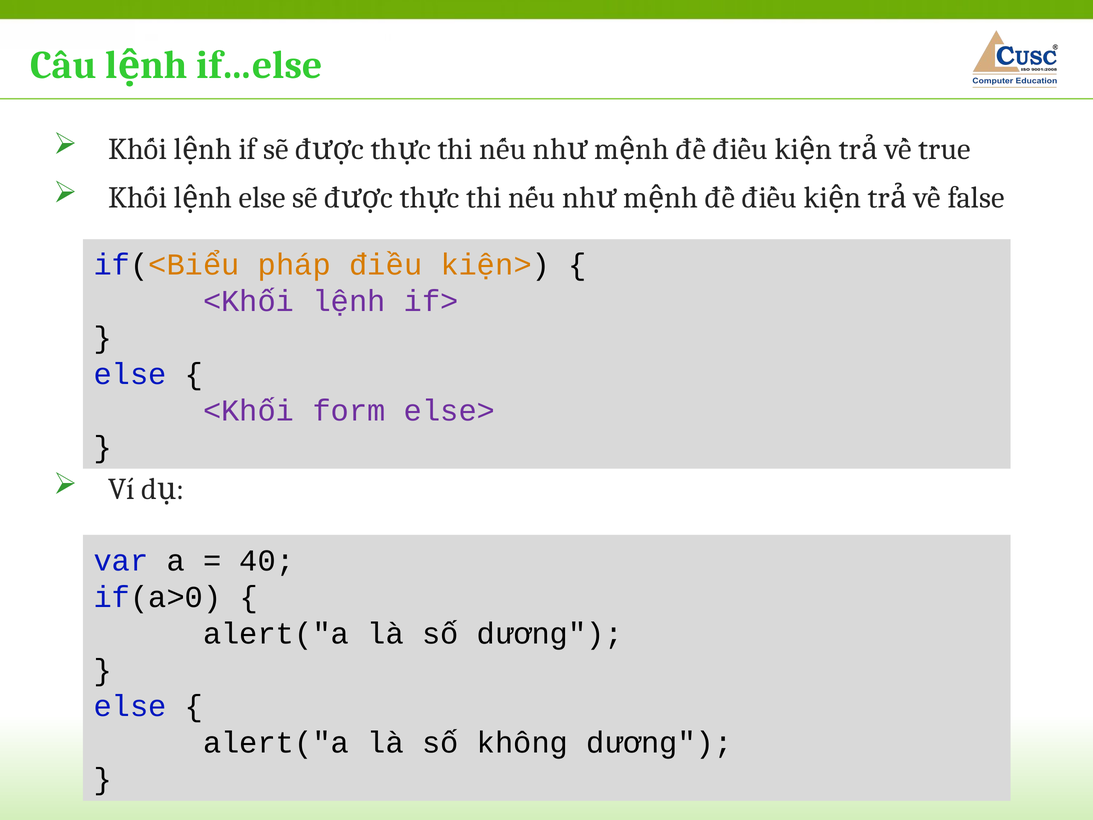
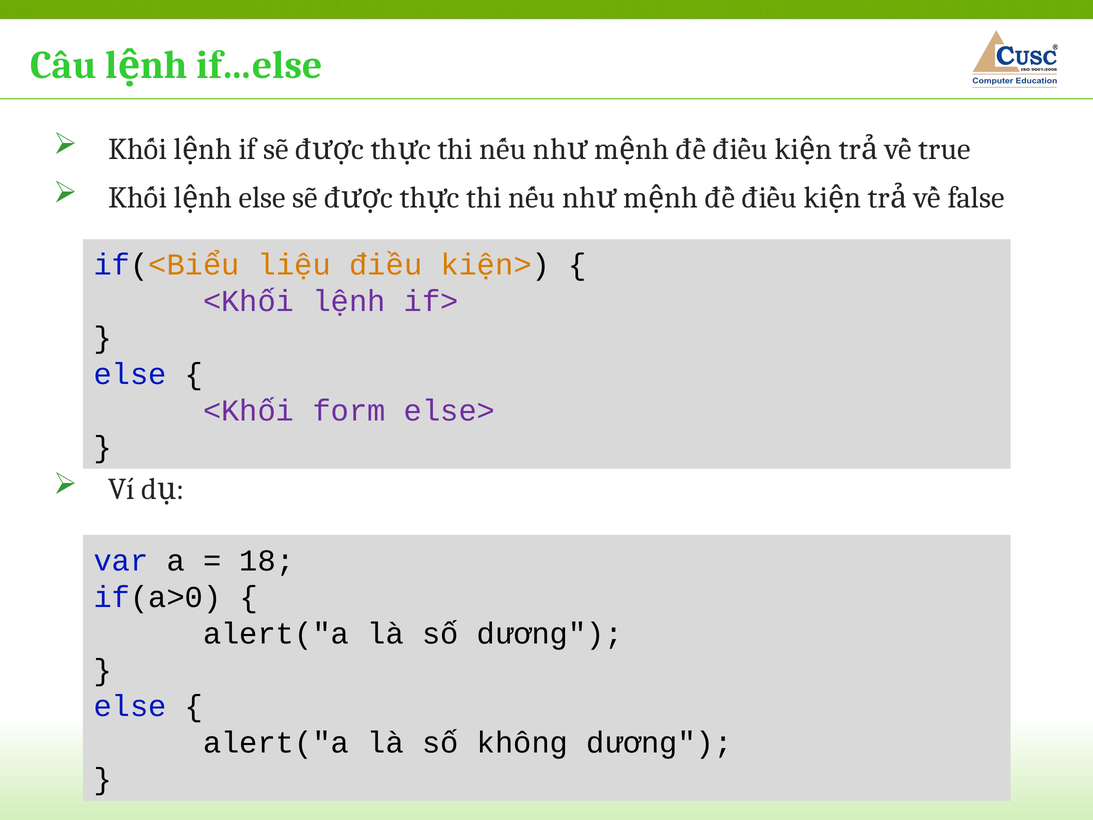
pháp: pháp -> liệu
40: 40 -> 18
